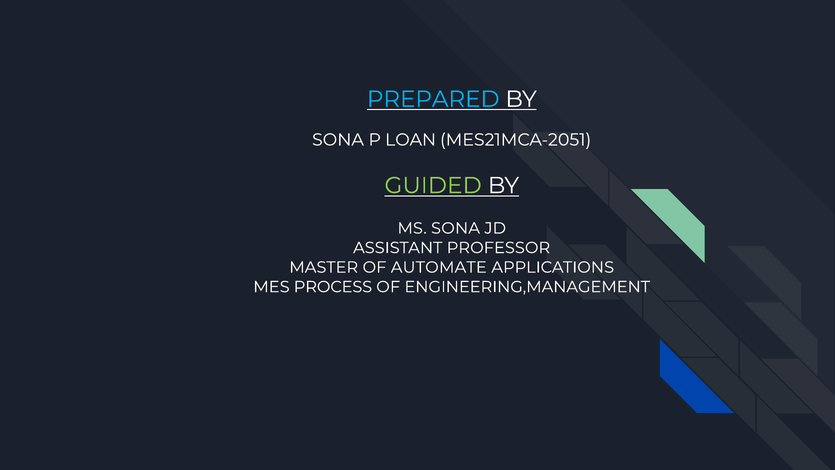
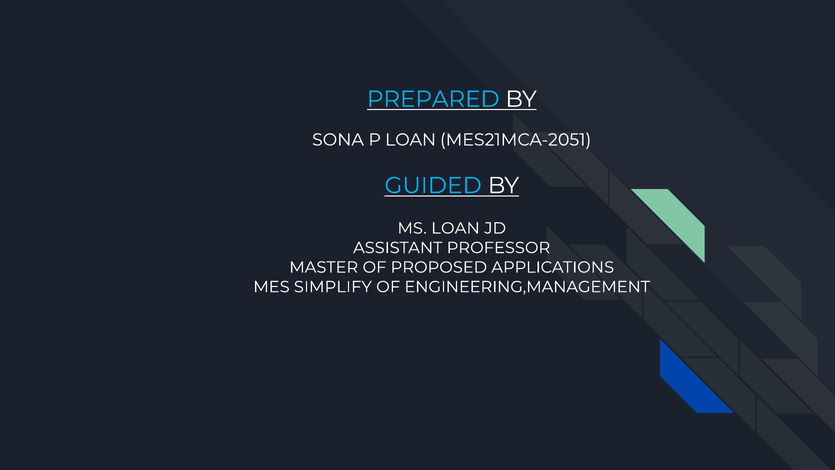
GUIDED colour: light green -> light blue
MS SONA: SONA -> LOAN
AUTOMATE: AUTOMATE -> PROPOSED
PROCESS: PROCESS -> SIMPLIFY
